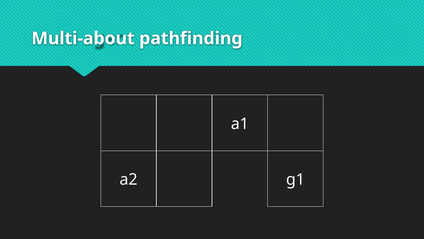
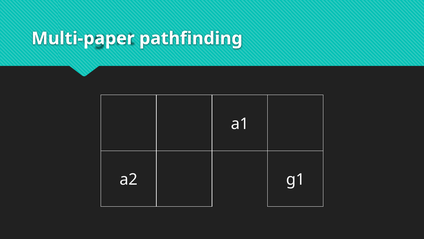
Multi-about: Multi-about -> Multi-paper
